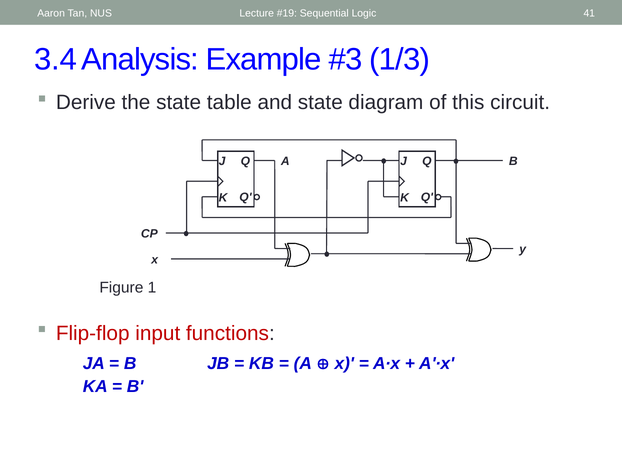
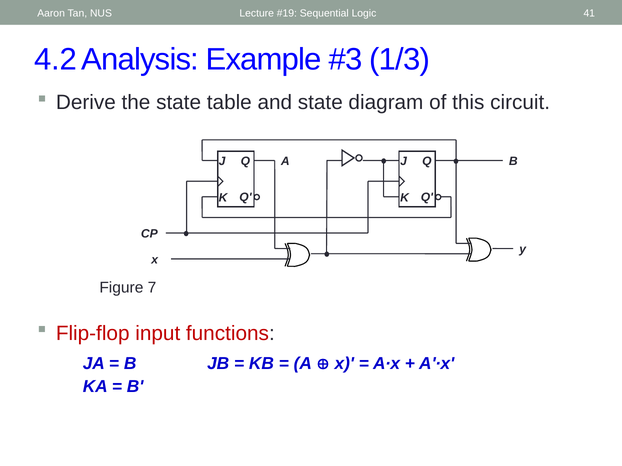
3.4: 3.4 -> 4.2
1: 1 -> 7
